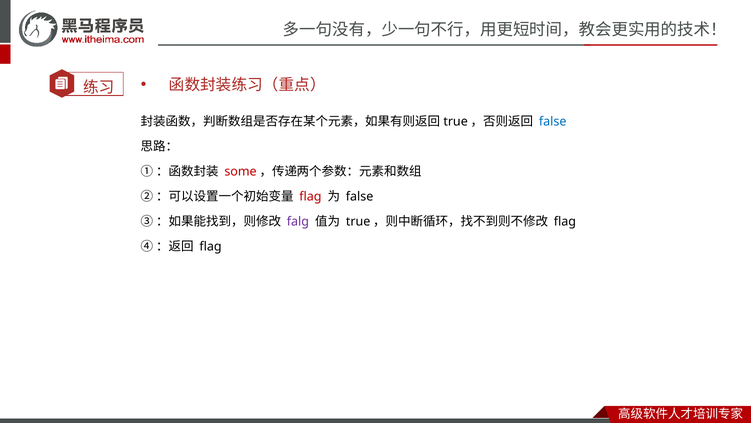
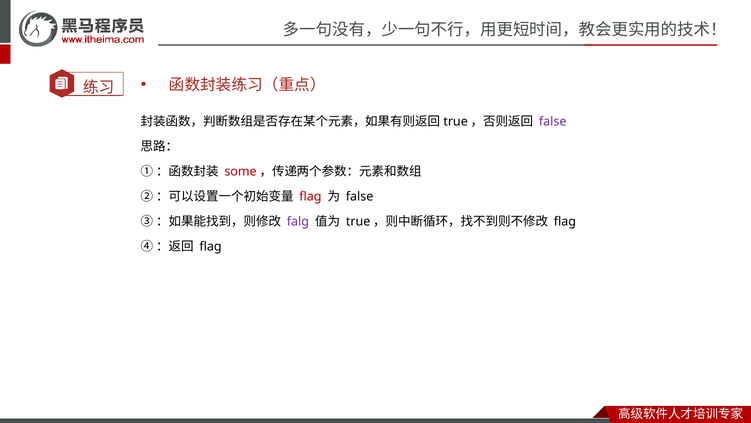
false at (553, 121) colour: blue -> purple
